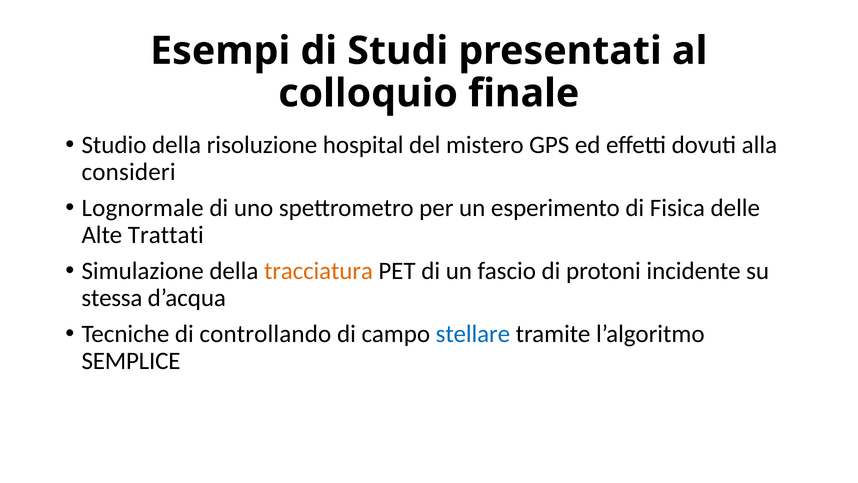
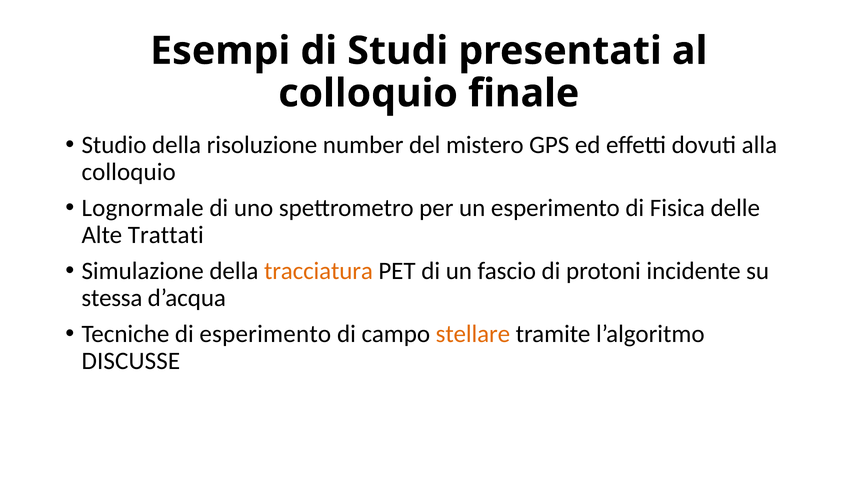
hospital: hospital -> number
consideri at (129, 172): consideri -> colloquio
di controllando: controllando -> esperimento
stellare colour: blue -> orange
SEMPLICE: SEMPLICE -> DISCUSSE
